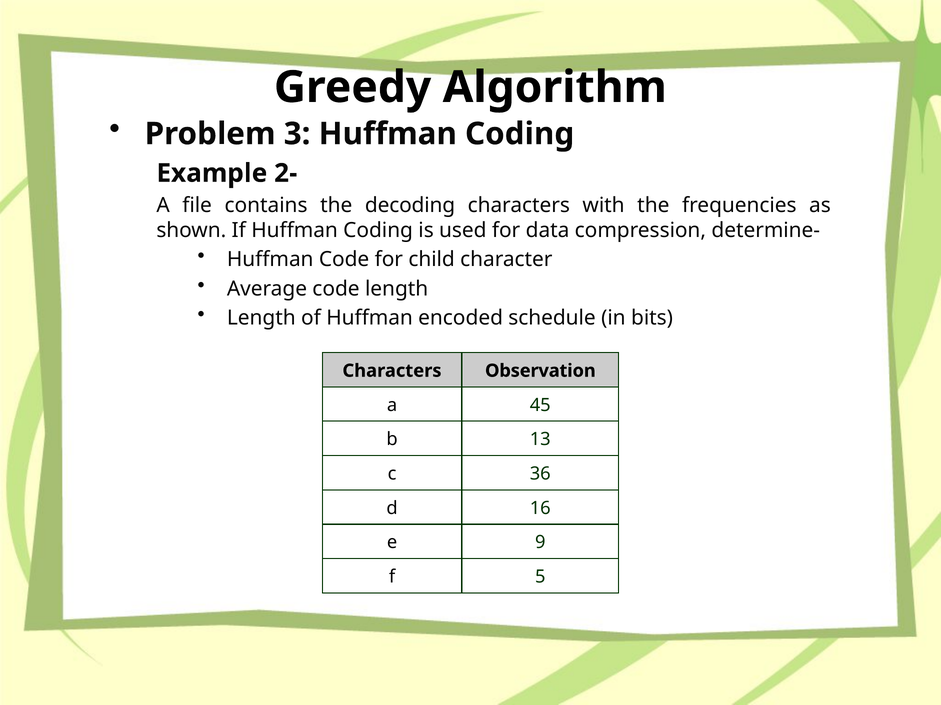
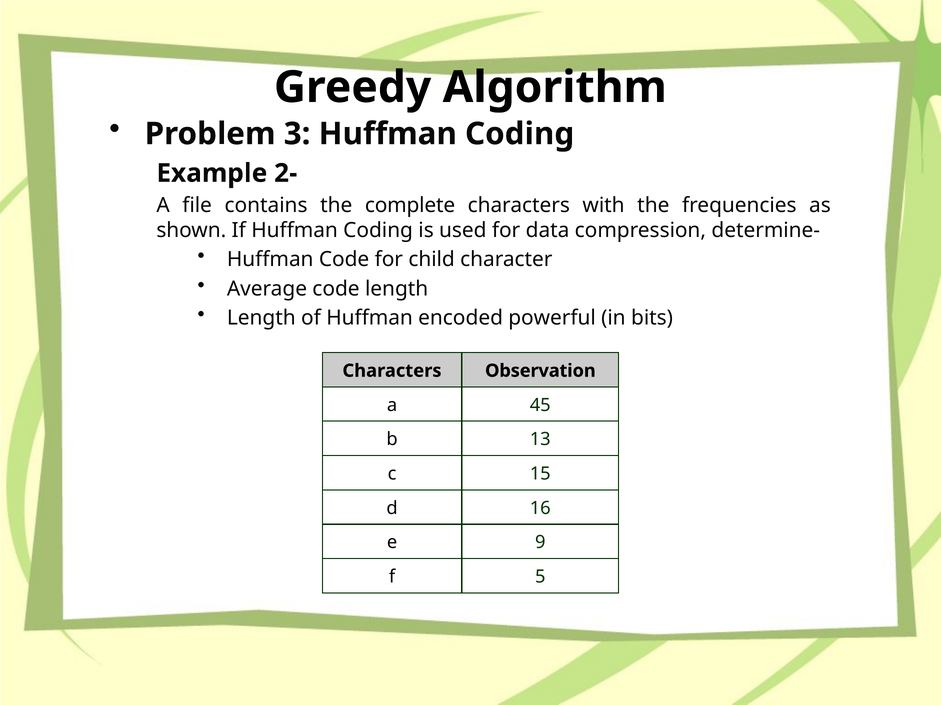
decoding: decoding -> complete
schedule: schedule -> powerful
36: 36 -> 15
